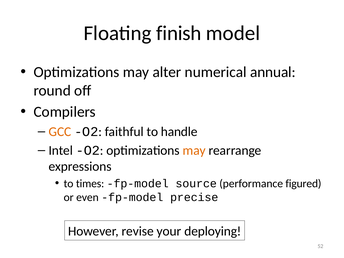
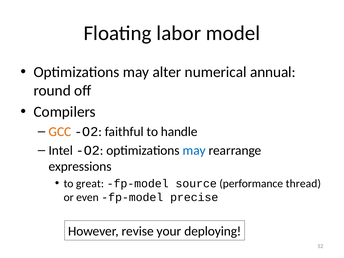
finish: finish -> labor
may at (194, 150) colour: orange -> blue
times: times -> great
figured: figured -> thread
